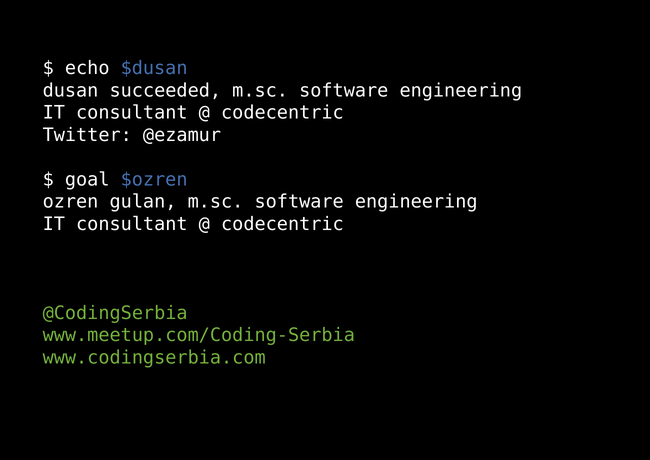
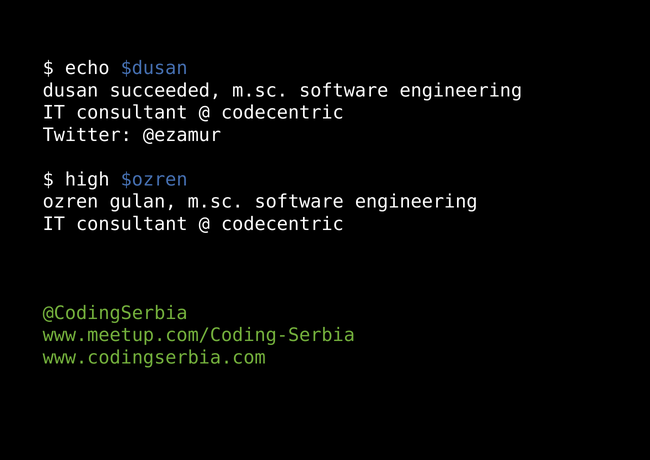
goal: goal -> high
